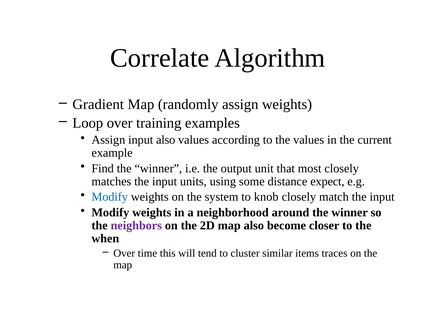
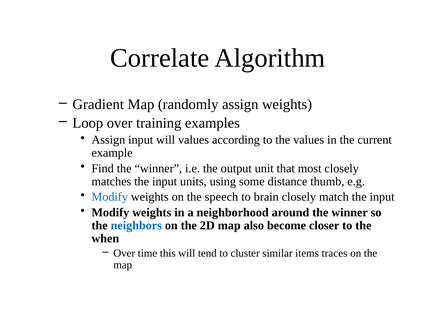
input also: also -> will
expect: expect -> thumb
system: system -> speech
knob: knob -> brain
neighbors colour: purple -> blue
